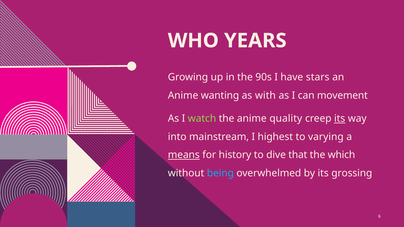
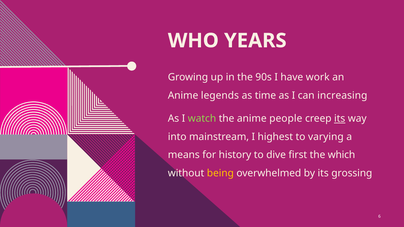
stars: stars -> work
wanting: wanting -> legends
with: with -> time
movement: movement -> increasing
quality: quality -> people
means underline: present -> none
that: that -> first
being colour: light blue -> yellow
